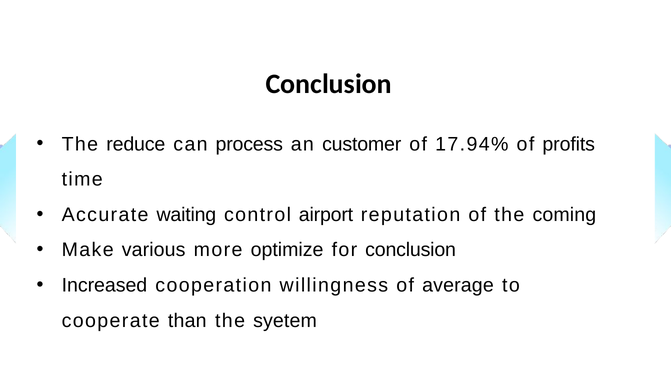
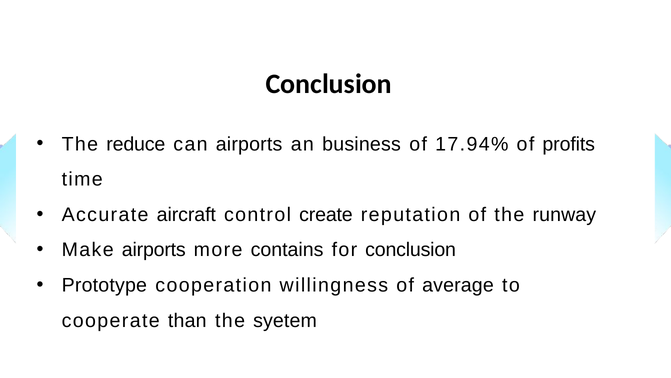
can process: process -> airports
customer: customer -> business
waiting: waiting -> aircraft
airport: airport -> create
coming: coming -> runway
Make various: various -> airports
optimize: optimize -> contains
Increased: Increased -> Prototype
